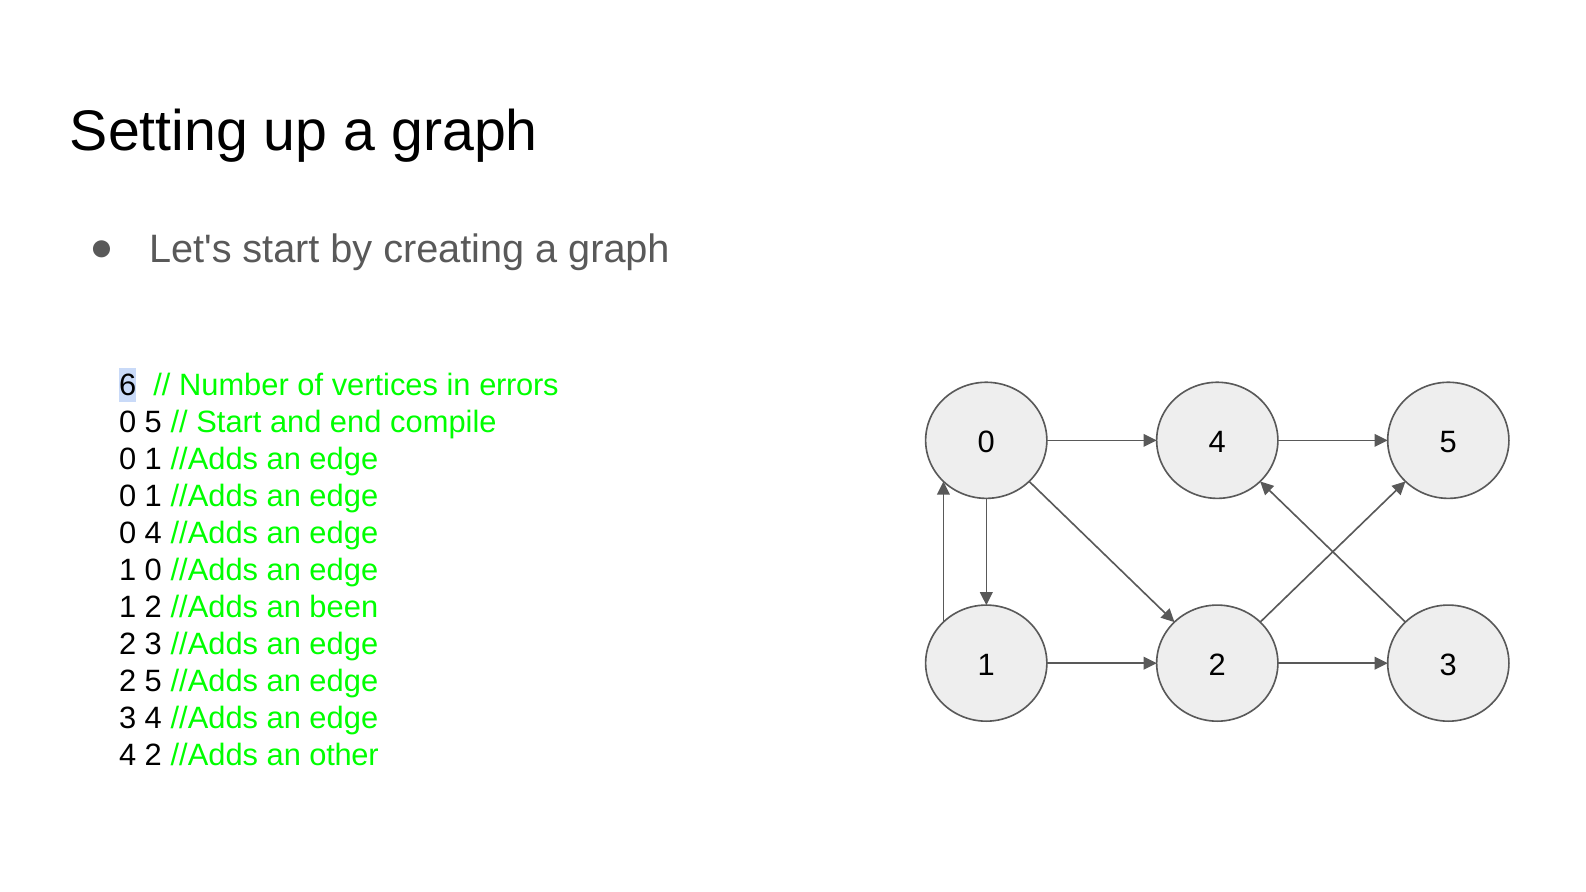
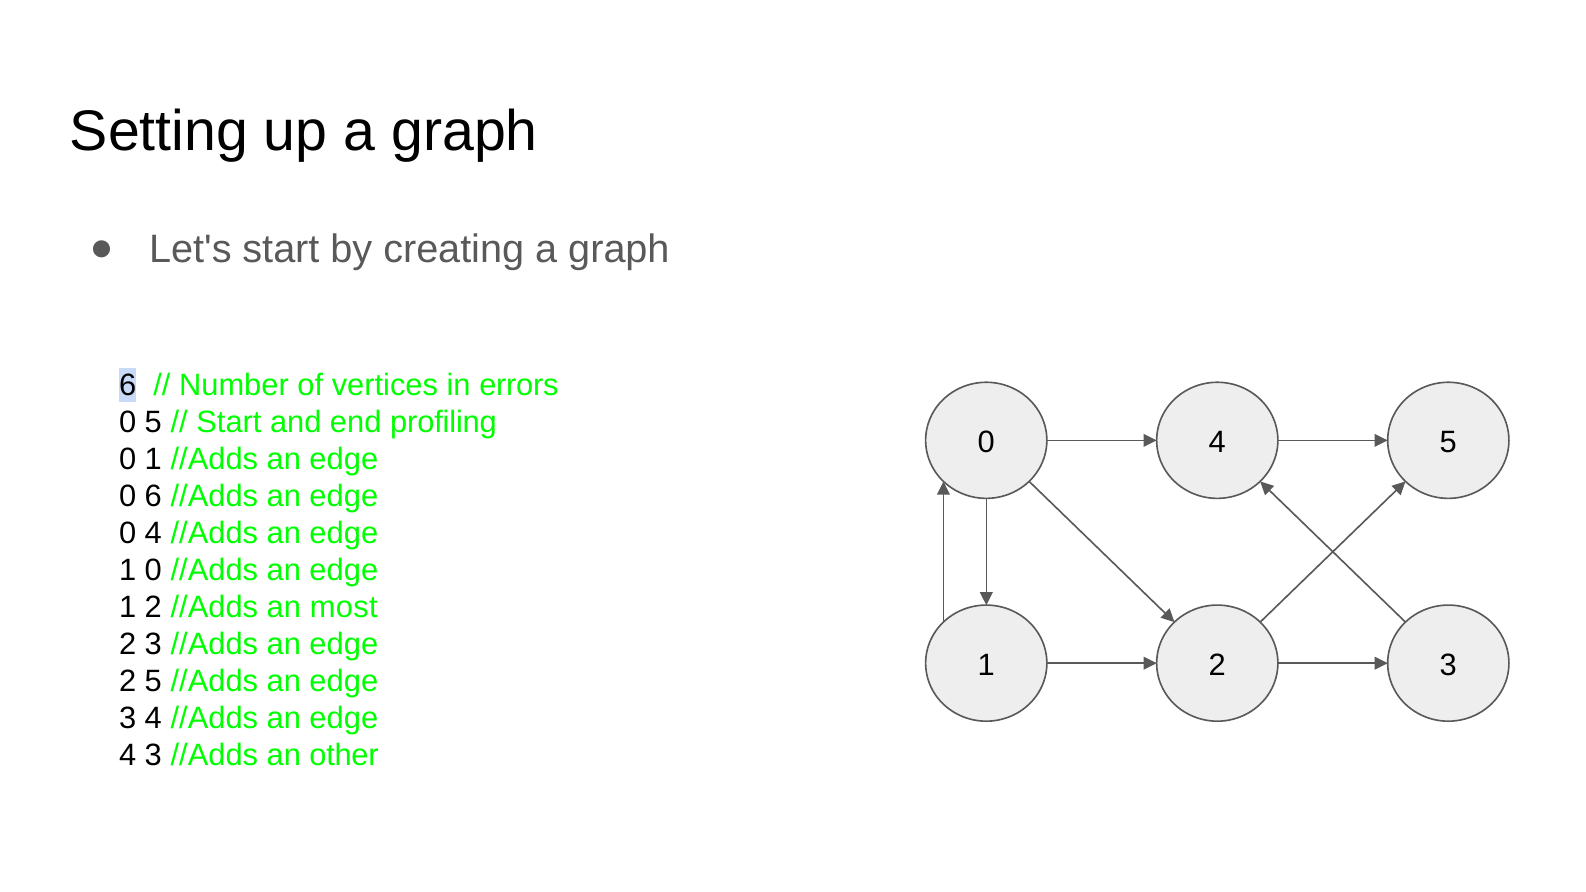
compile: compile -> profiling
1 at (153, 497): 1 -> 6
been: been -> most
2 at (153, 756): 2 -> 3
